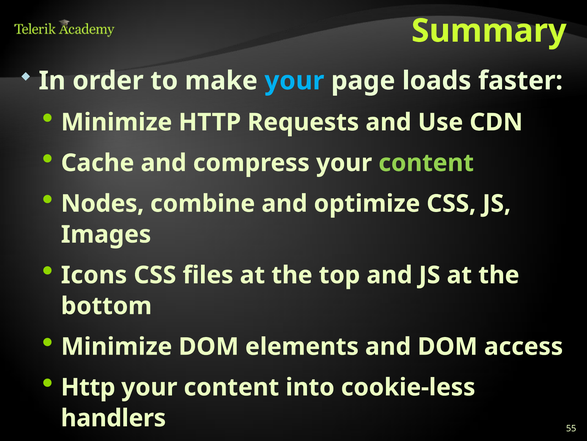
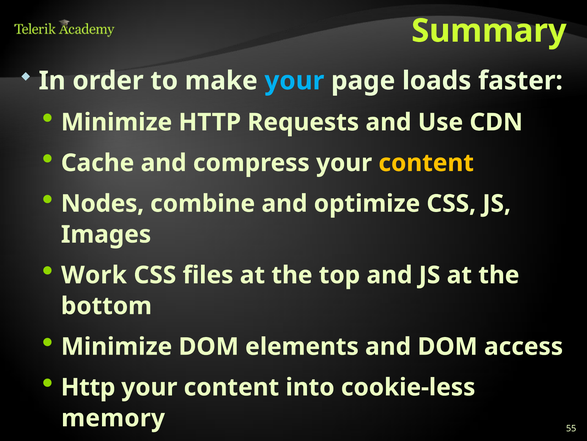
content at (426, 163) colour: light green -> yellow
Icons: Icons -> Work
handlers: handlers -> memory
